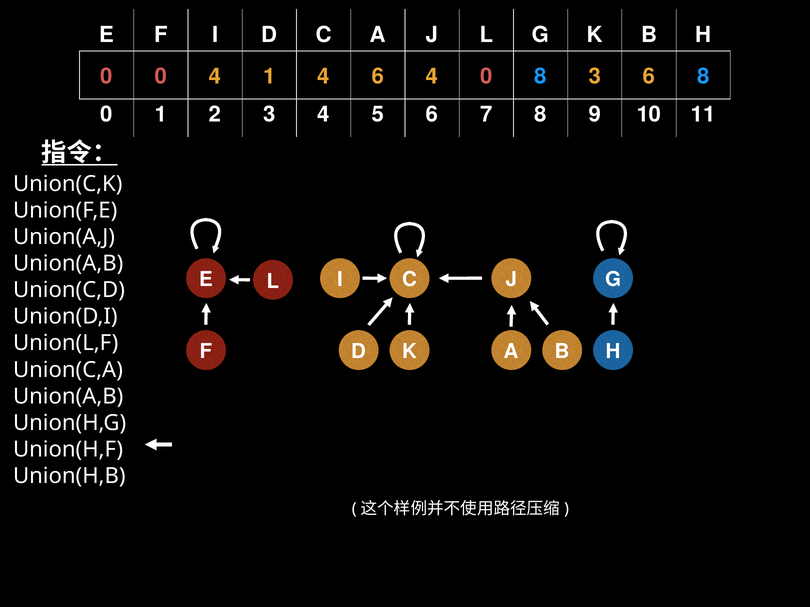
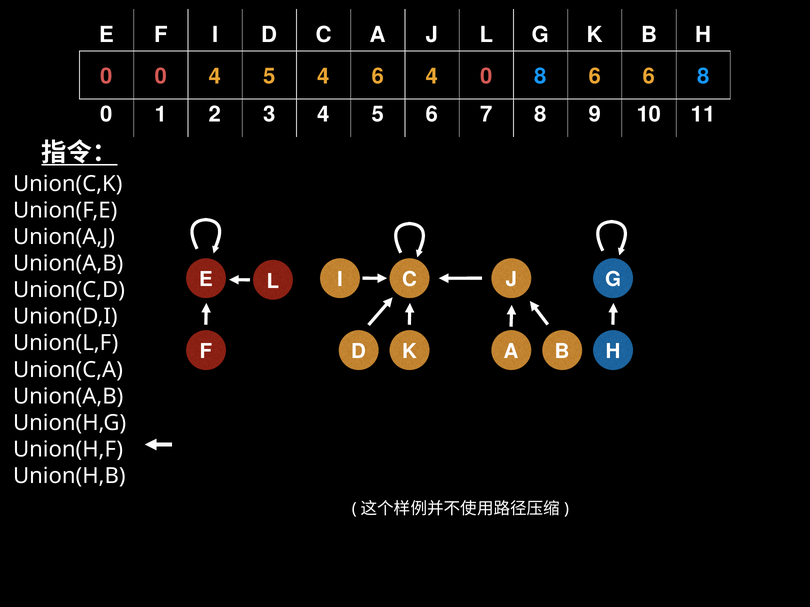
0 4 1: 1 -> 5
8 3: 3 -> 6
